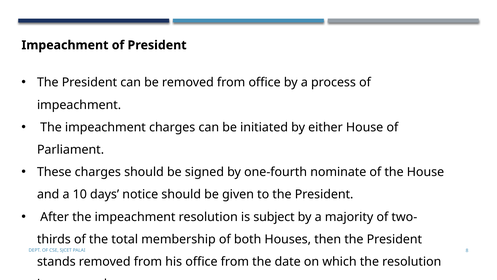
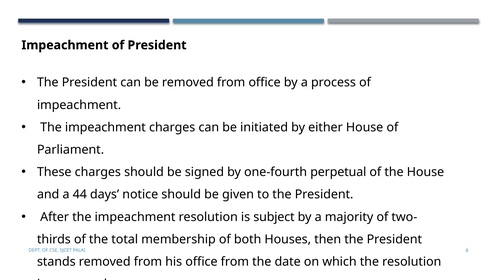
nominate: nominate -> perpetual
10: 10 -> 44
